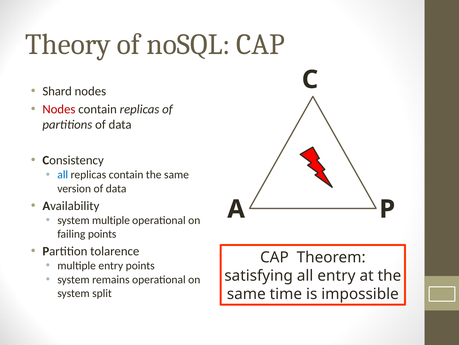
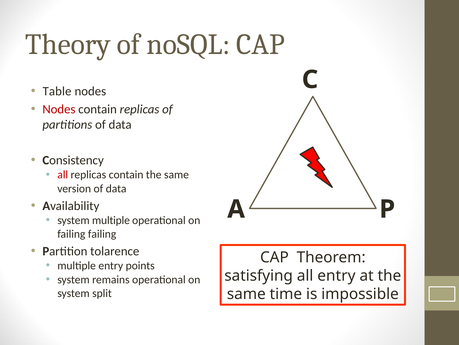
Shard: Shard -> Table
all at (63, 174) colour: blue -> red
failing points: points -> failing
